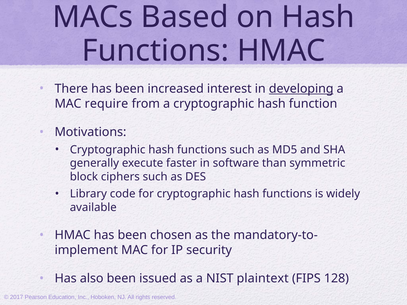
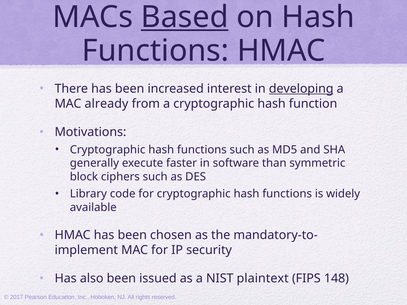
Based underline: none -> present
require: require -> already
128: 128 -> 148
